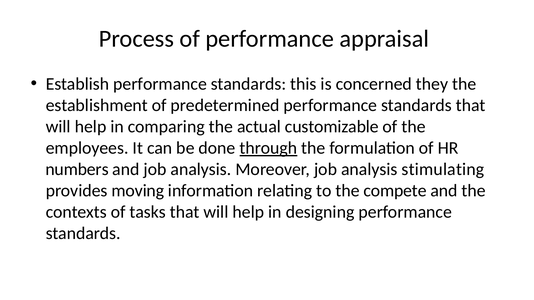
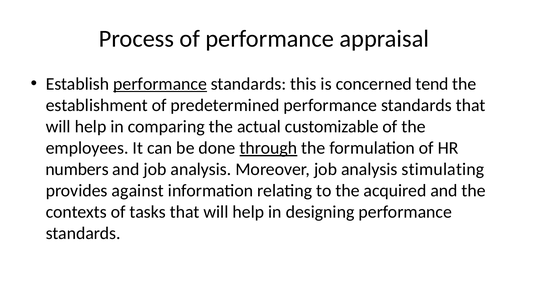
performance at (160, 84) underline: none -> present
they: they -> tend
moving: moving -> against
compete: compete -> acquired
